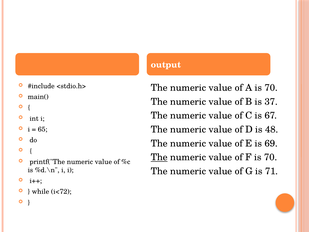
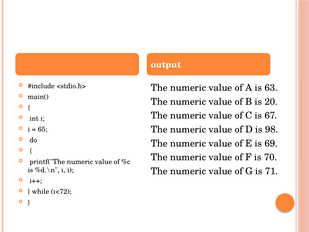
A is 70: 70 -> 63
37: 37 -> 20
48: 48 -> 98
The at (159, 157) underline: present -> none
